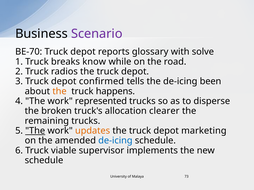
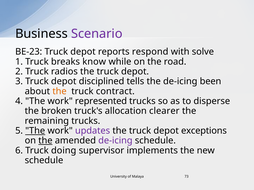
BE-70: BE-70 -> BE-23
glossary: glossary -> respond
confirmed: confirmed -> disciplined
happens: happens -> contract
updates colour: orange -> purple
marketing: marketing -> exceptions
the at (45, 141) underline: none -> present
de-icing at (115, 141) colour: blue -> purple
viable: viable -> doing
